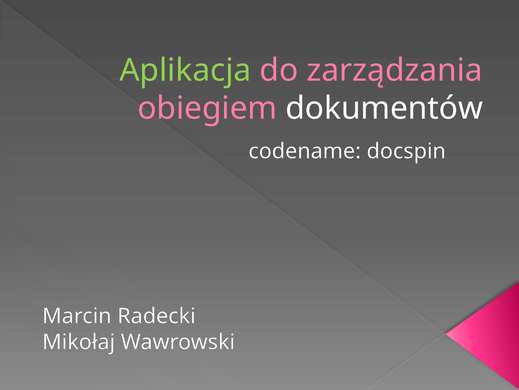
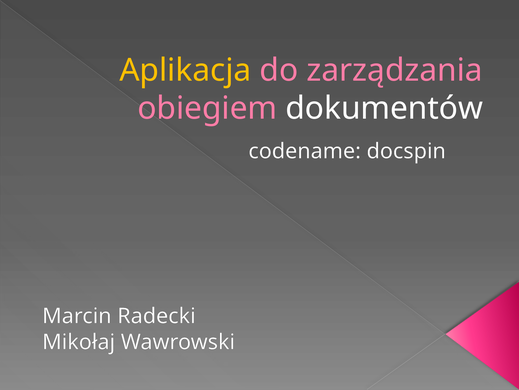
Aplikacja colour: light green -> yellow
